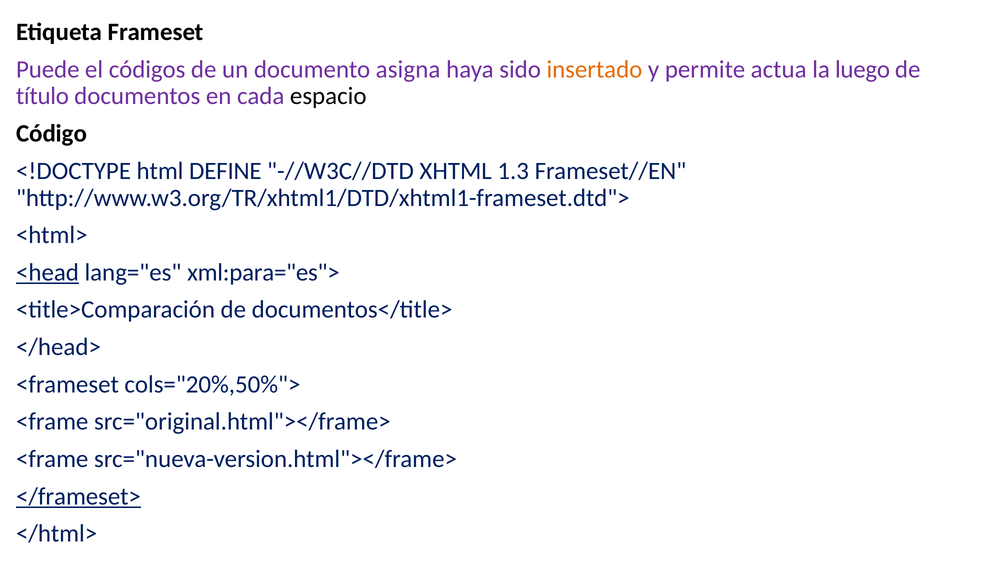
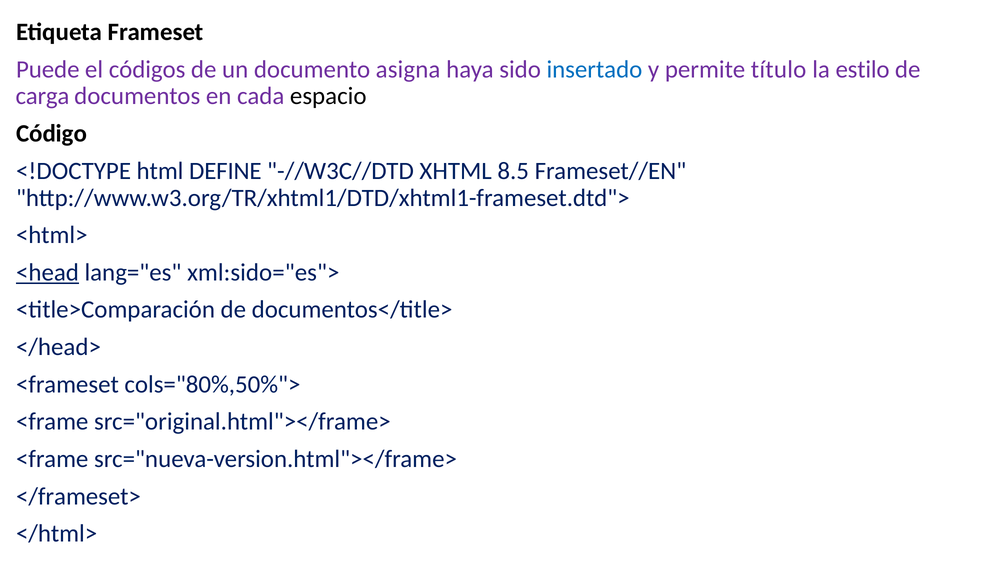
insertado colour: orange -> blue
actua: actua -> título
luego: luego -> estilo
título: título -> carga
1.3: 1.3 -> 8.5
xml:para="es">: xml:para="es"> -> xml:sido="es">
cols="20%,50%">: cols="20%,50%"> -> cols="80%,50%">
</frameset> underline: present -> none
